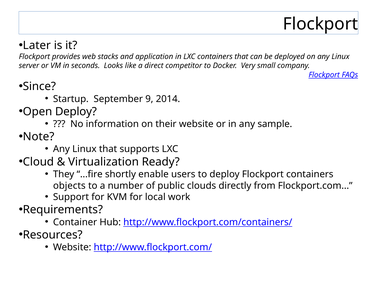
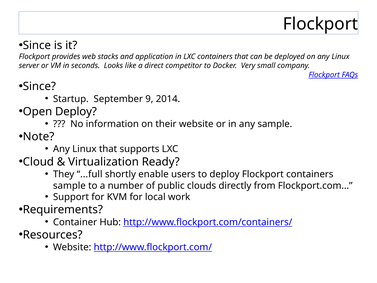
Later at (37, 45): Later -> Since
...fire: ...fire -> ...full
objects at (69, 185): objects -> sample
